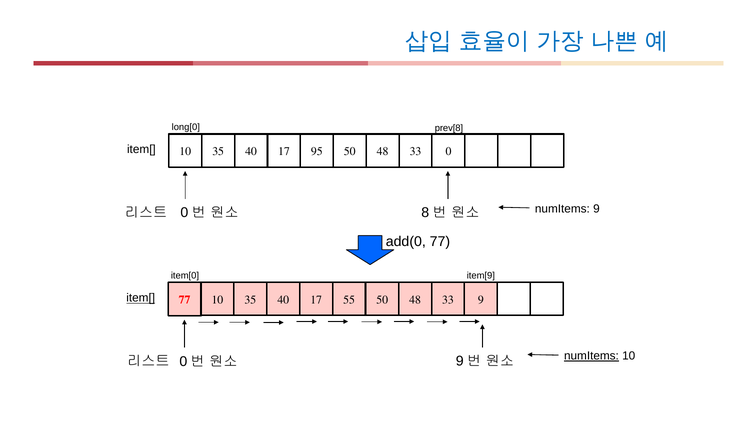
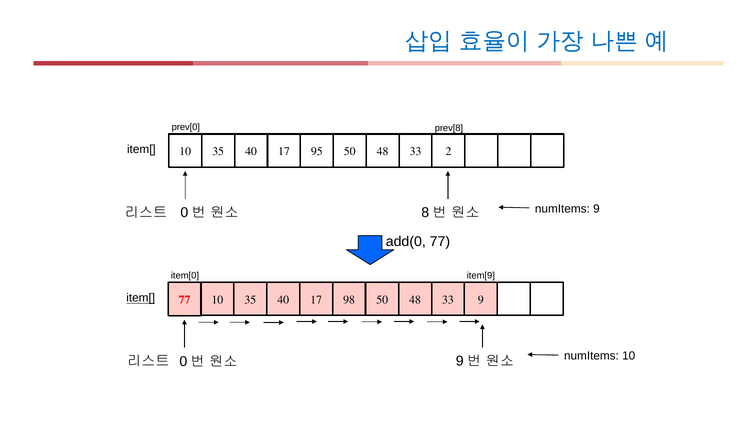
long[0: long[0 -> prev[0
0: 0 -> 2
55: 55 -> 98
numItems at (591, 356) underline: present -> none
